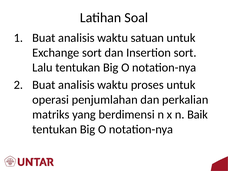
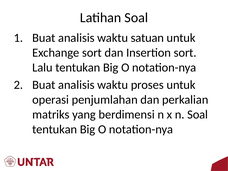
n Baik: Baik -> Soal
